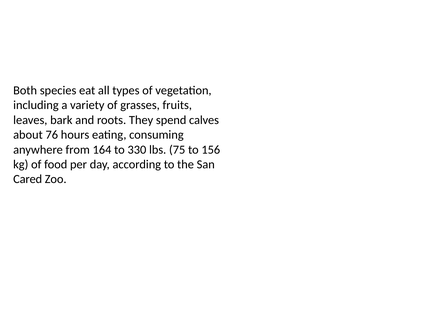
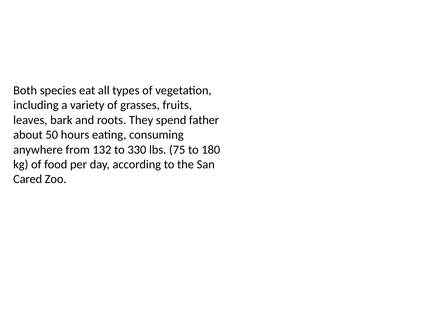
calves: calves -> father
76: 76 -> 50
164: 164 -> 132
156: 156 -> 180
